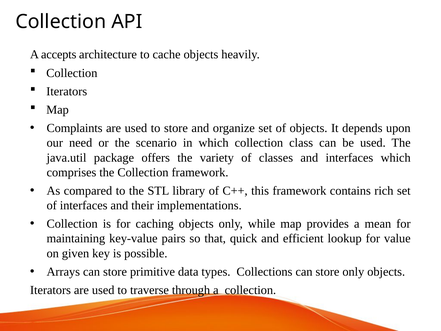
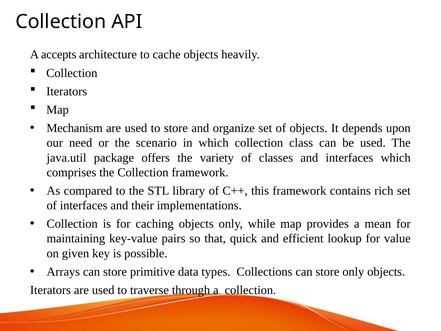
Complaints: Complaints -> Mechanism
